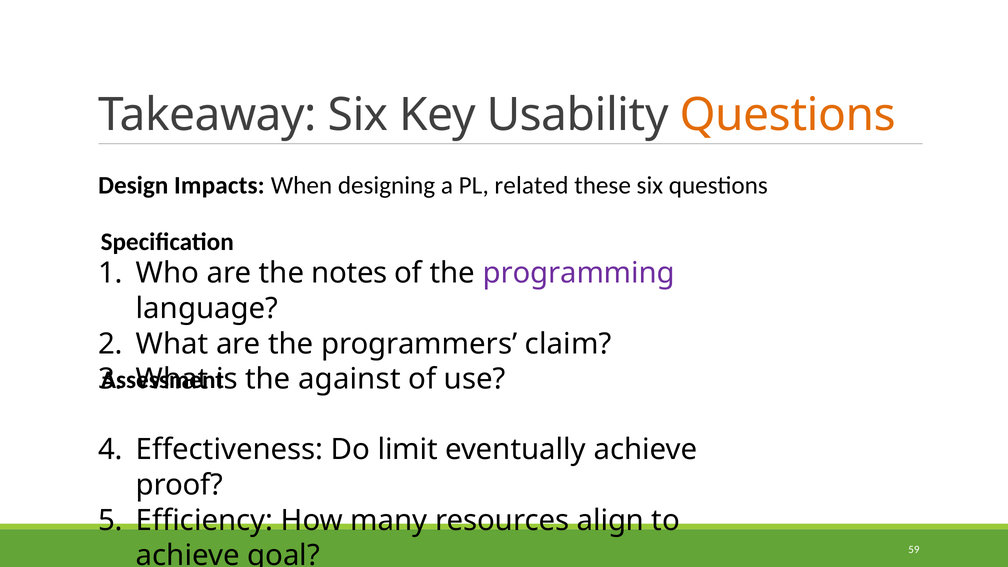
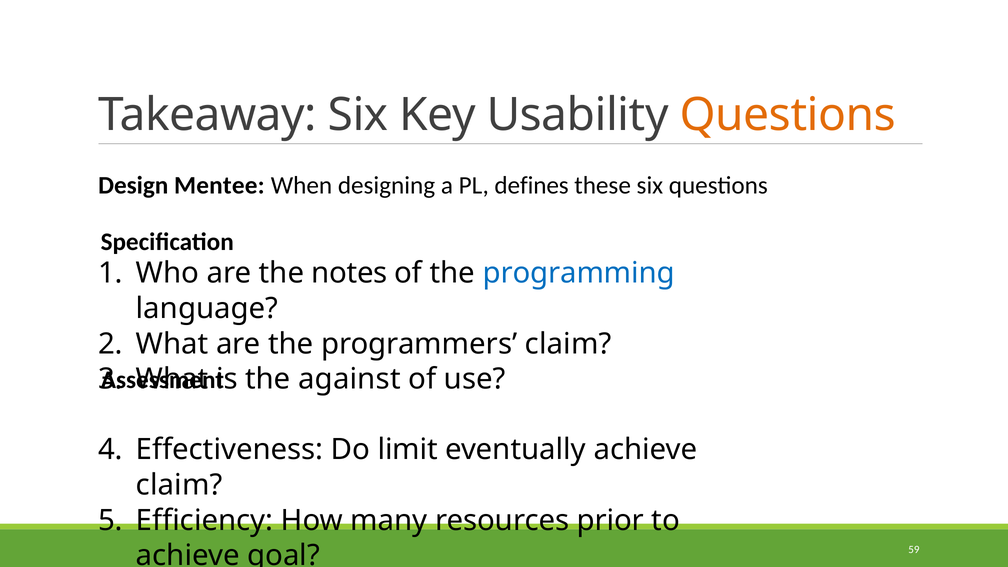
Impacts: Impacts -> Mentee
related: related -> defines
programming colour: purple -> blue
proof at (179, 485): proof -> claim
align: align -> prior
